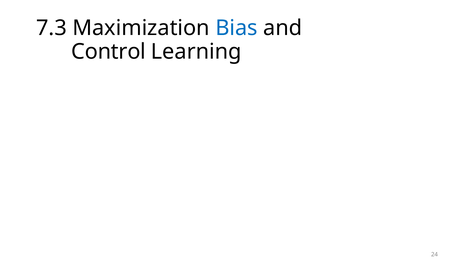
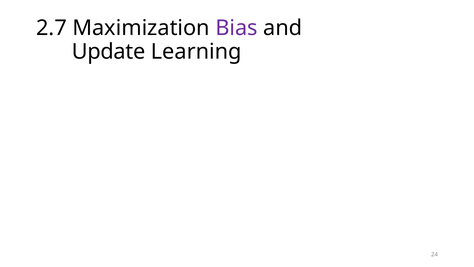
7.3: 7.3 -> 2.7
Bias colour: blue -> purple
Control: Control -> Update
